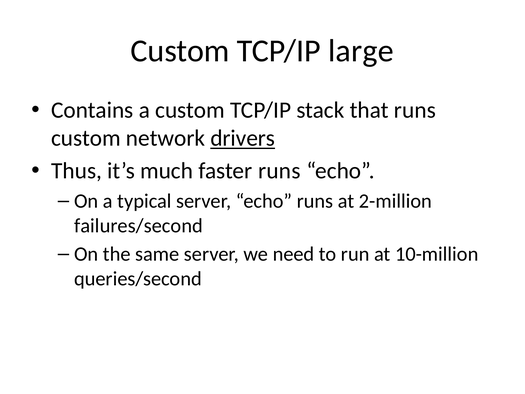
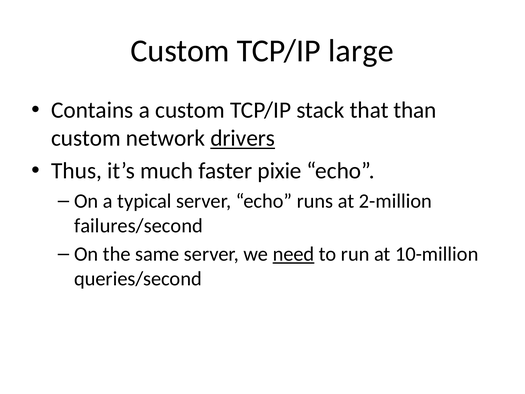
that runs: runs -> than
faster runs: runs -> pixie
need underline: none -> present
